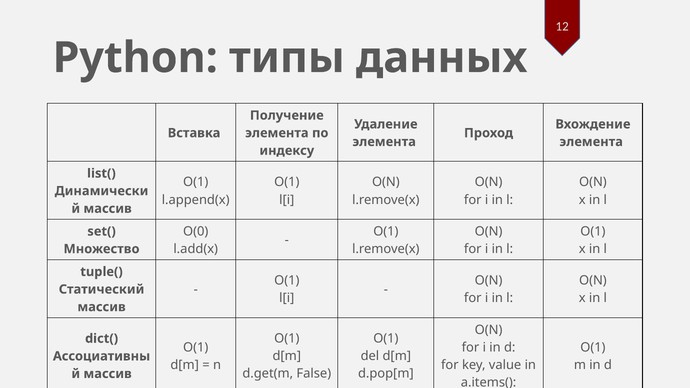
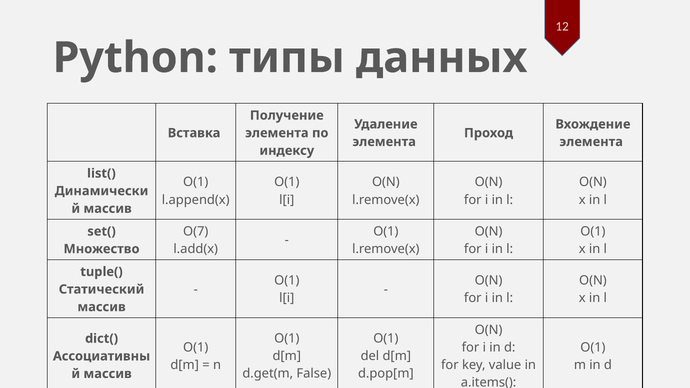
O(0: O(0 -> O(7
